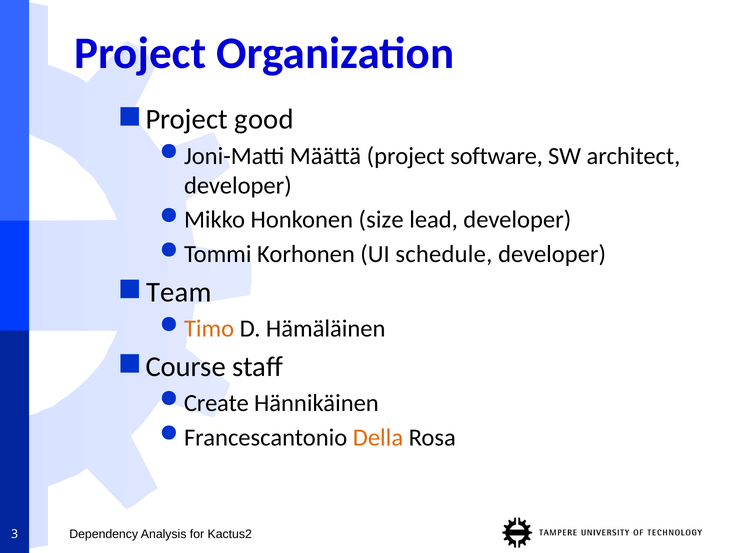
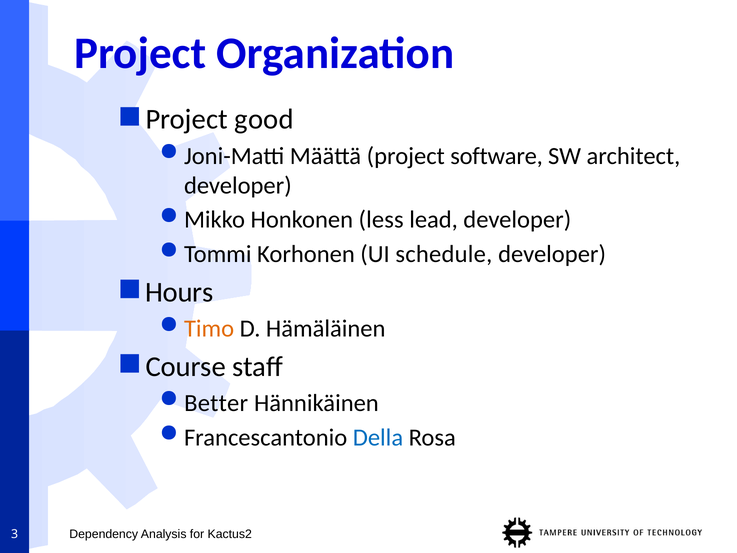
size: size -> less
Team: Team -> Hours
Create: Create -> Better
Della colour: orange -> blue
